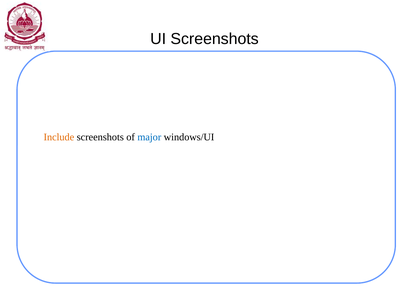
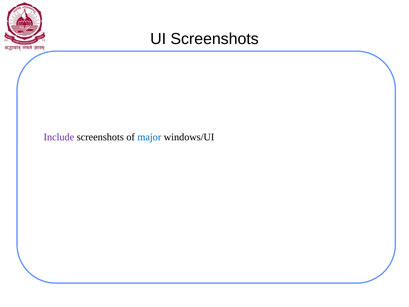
Include colour: orange -> purple
